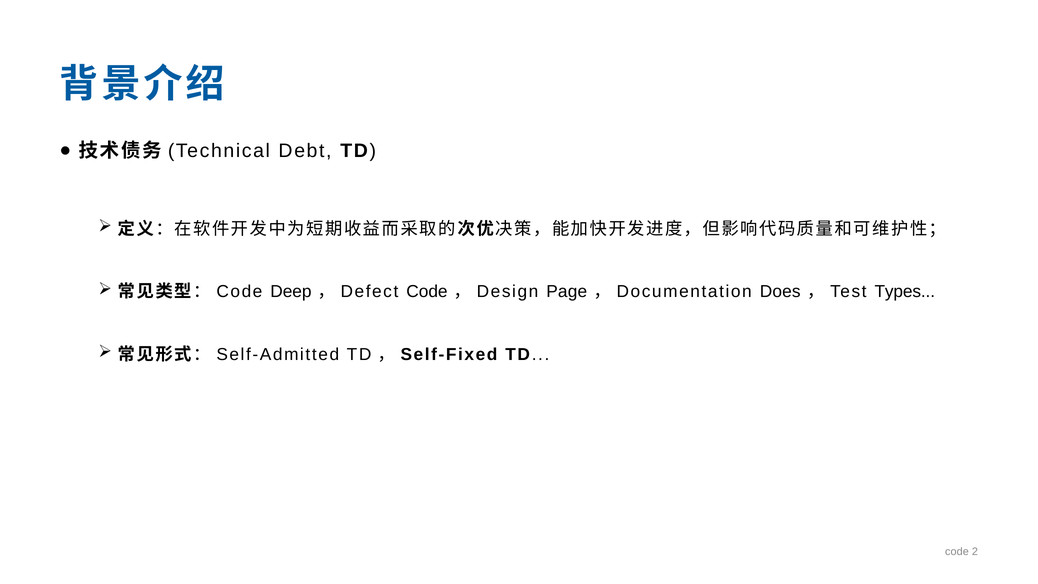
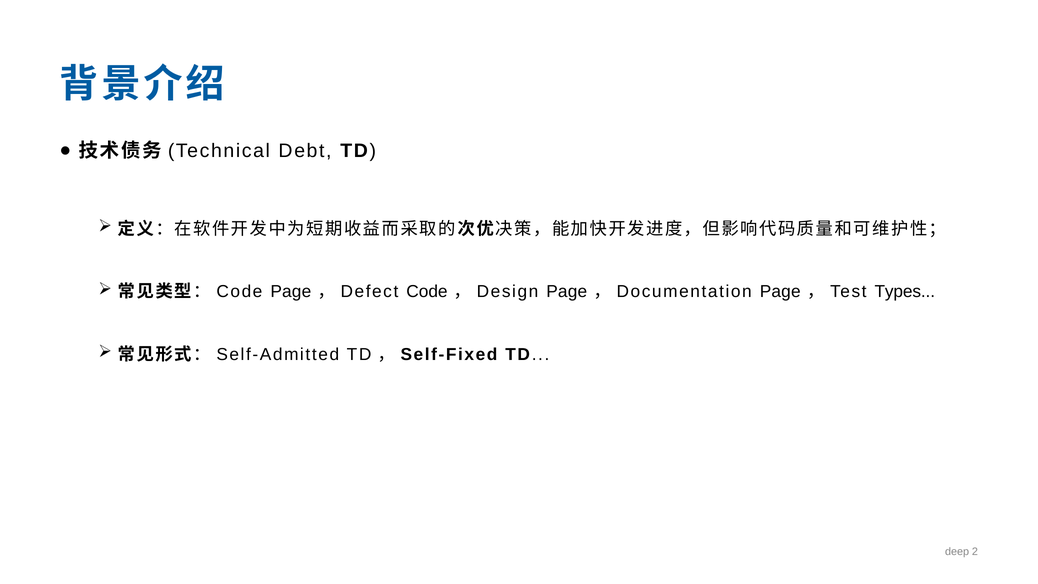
Deep at (291, 292): Deep -> Page
Does at (780, 292): Does -> Page
code at (957, 552): code -> deep
